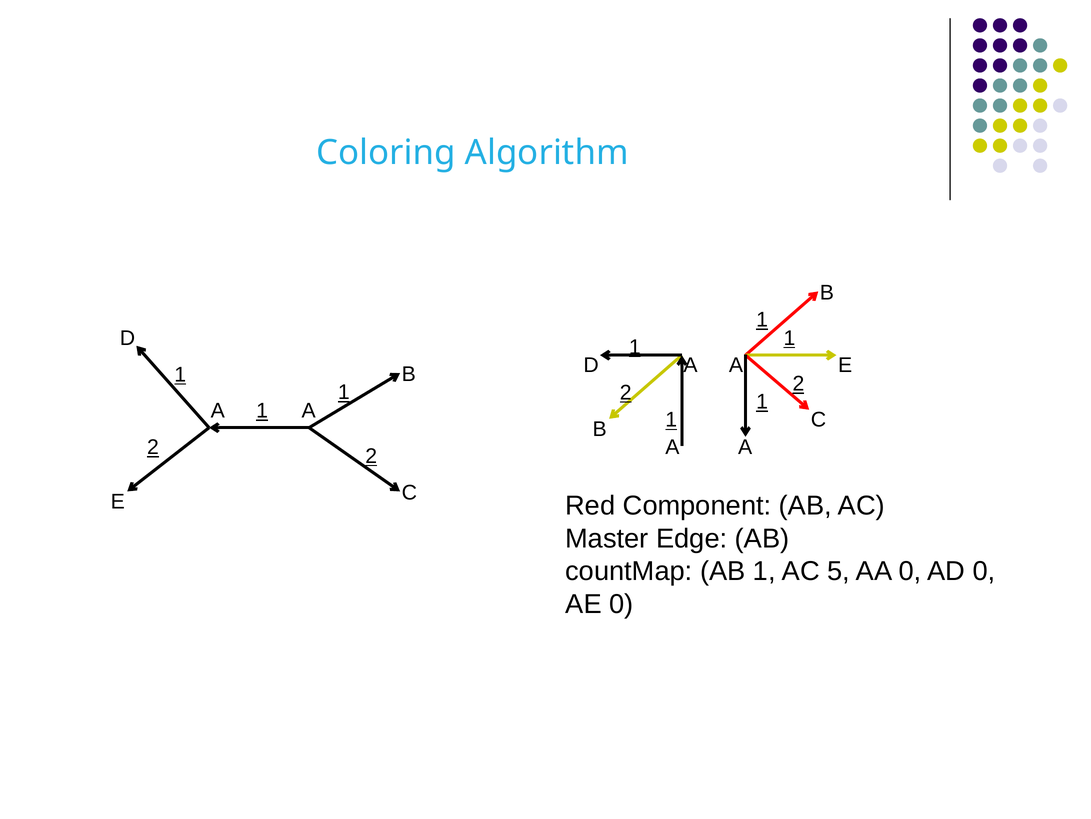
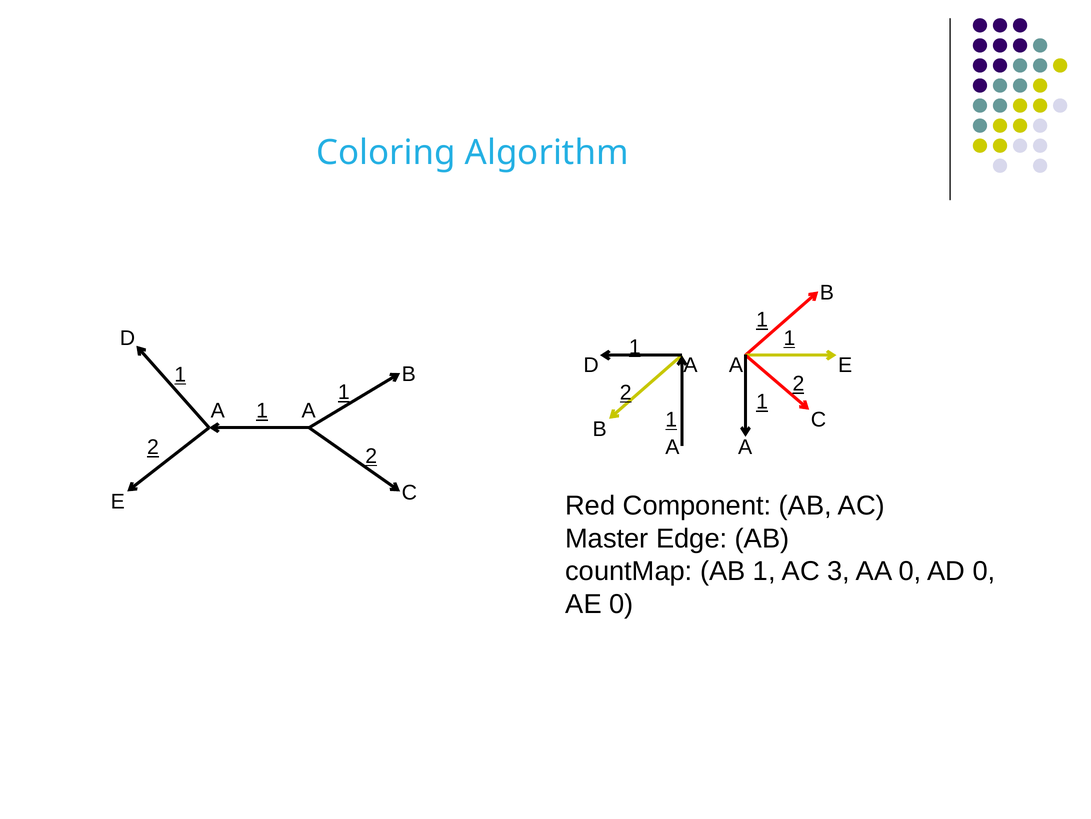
5: 5 -> 3
